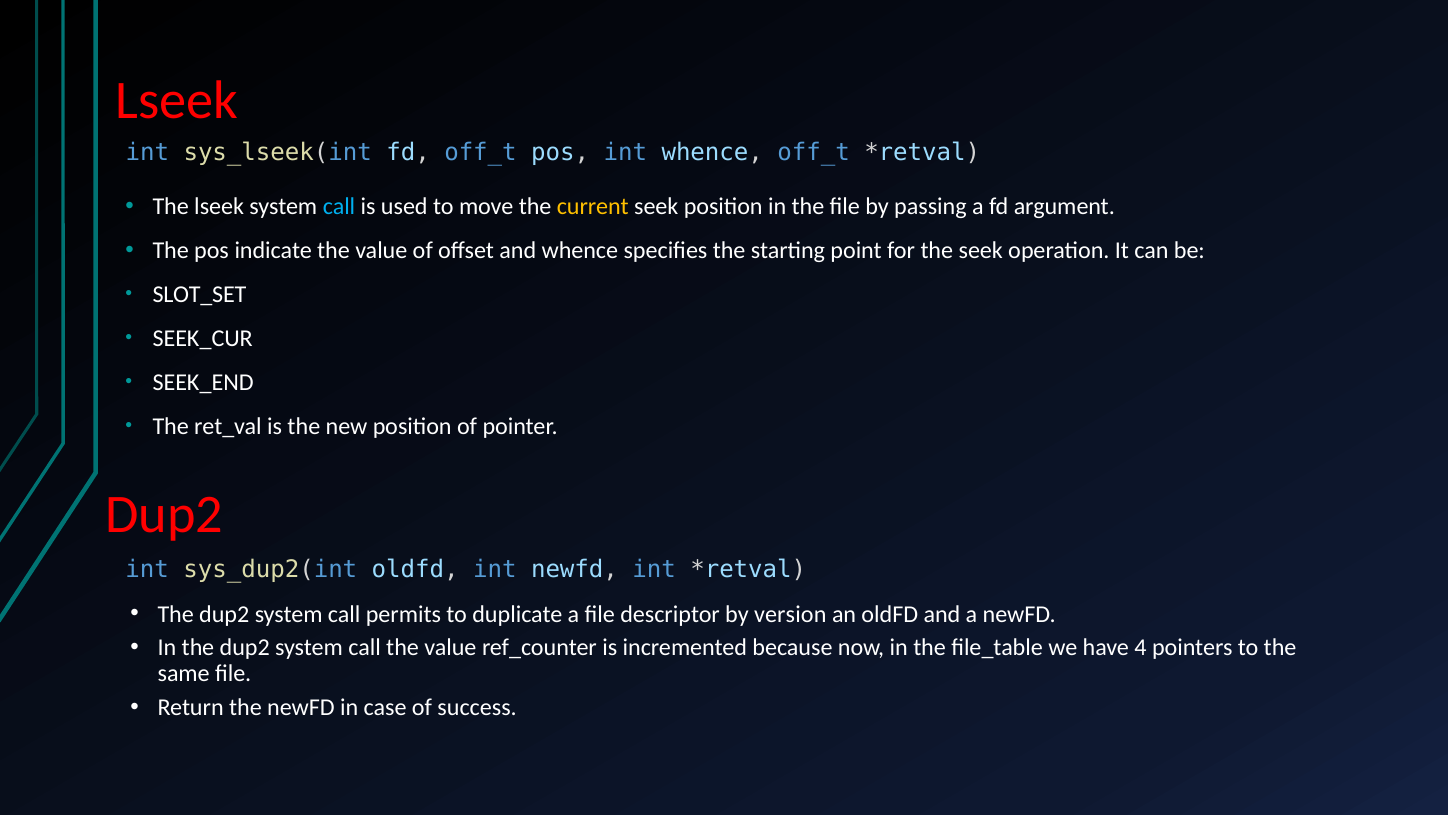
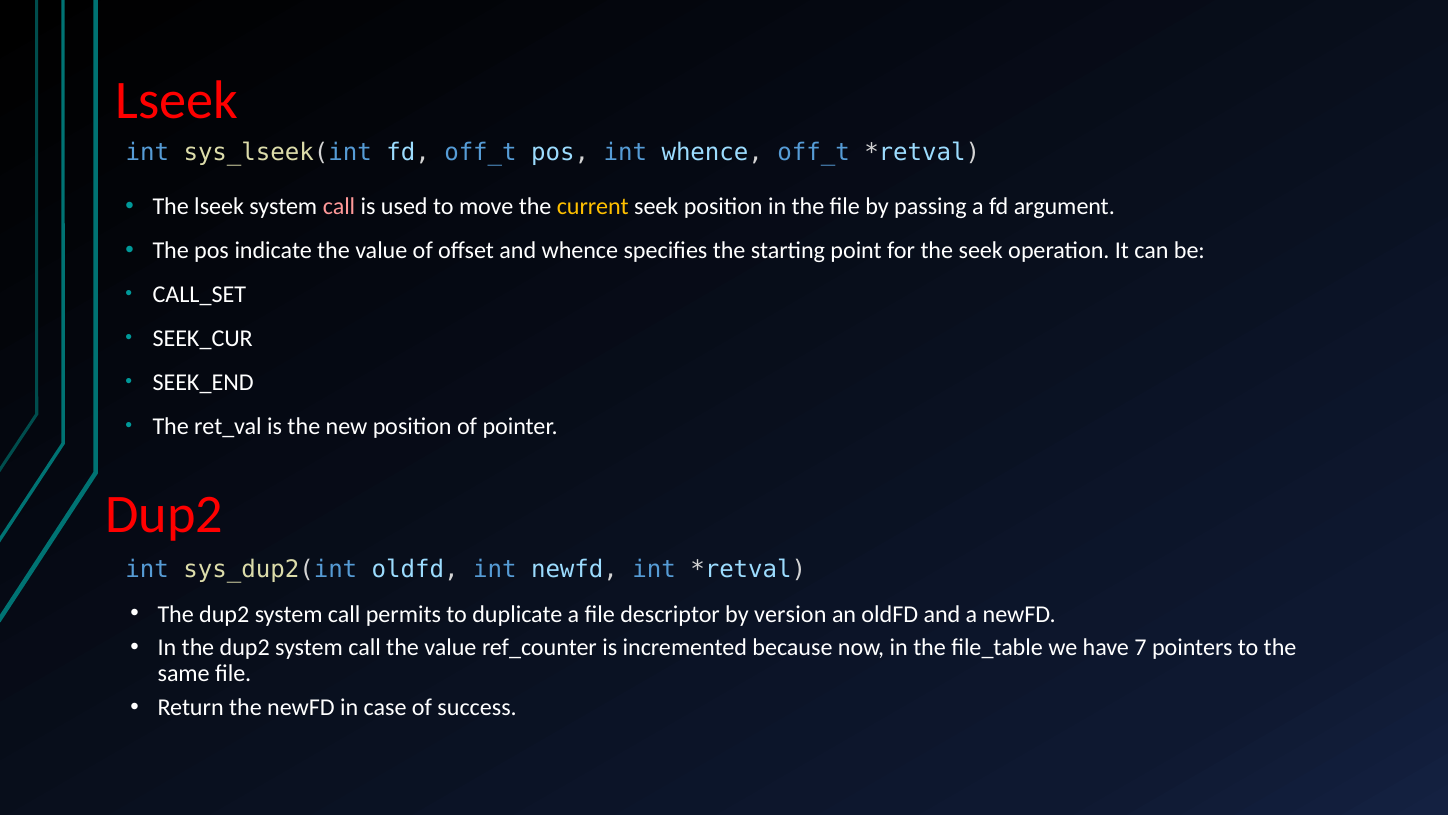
call at (339, 206) colour: light blue -> pink
SLOT_SET: SLOT_SET -> CALL_SET
4: 4 -> 7
